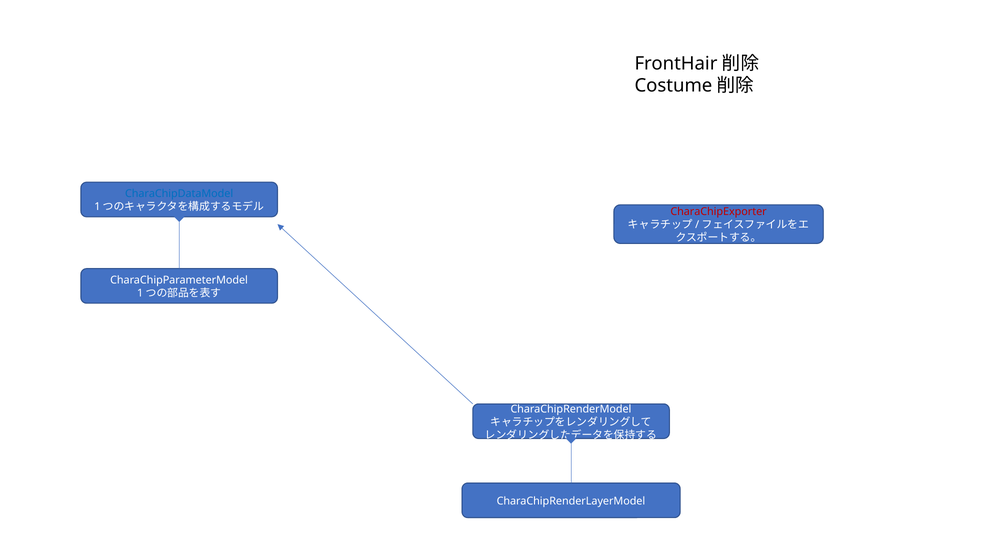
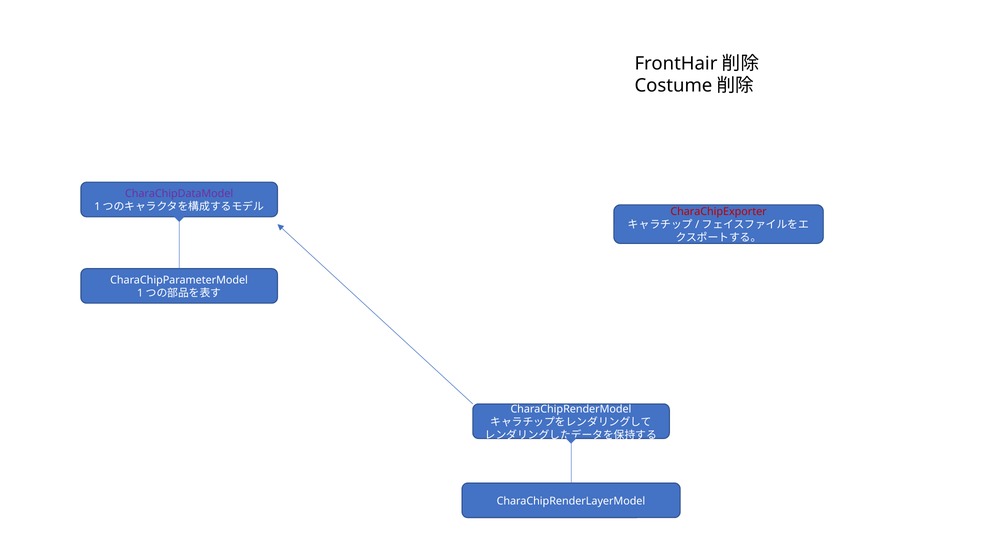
CharaChipDataModel colour: blue -> purple
